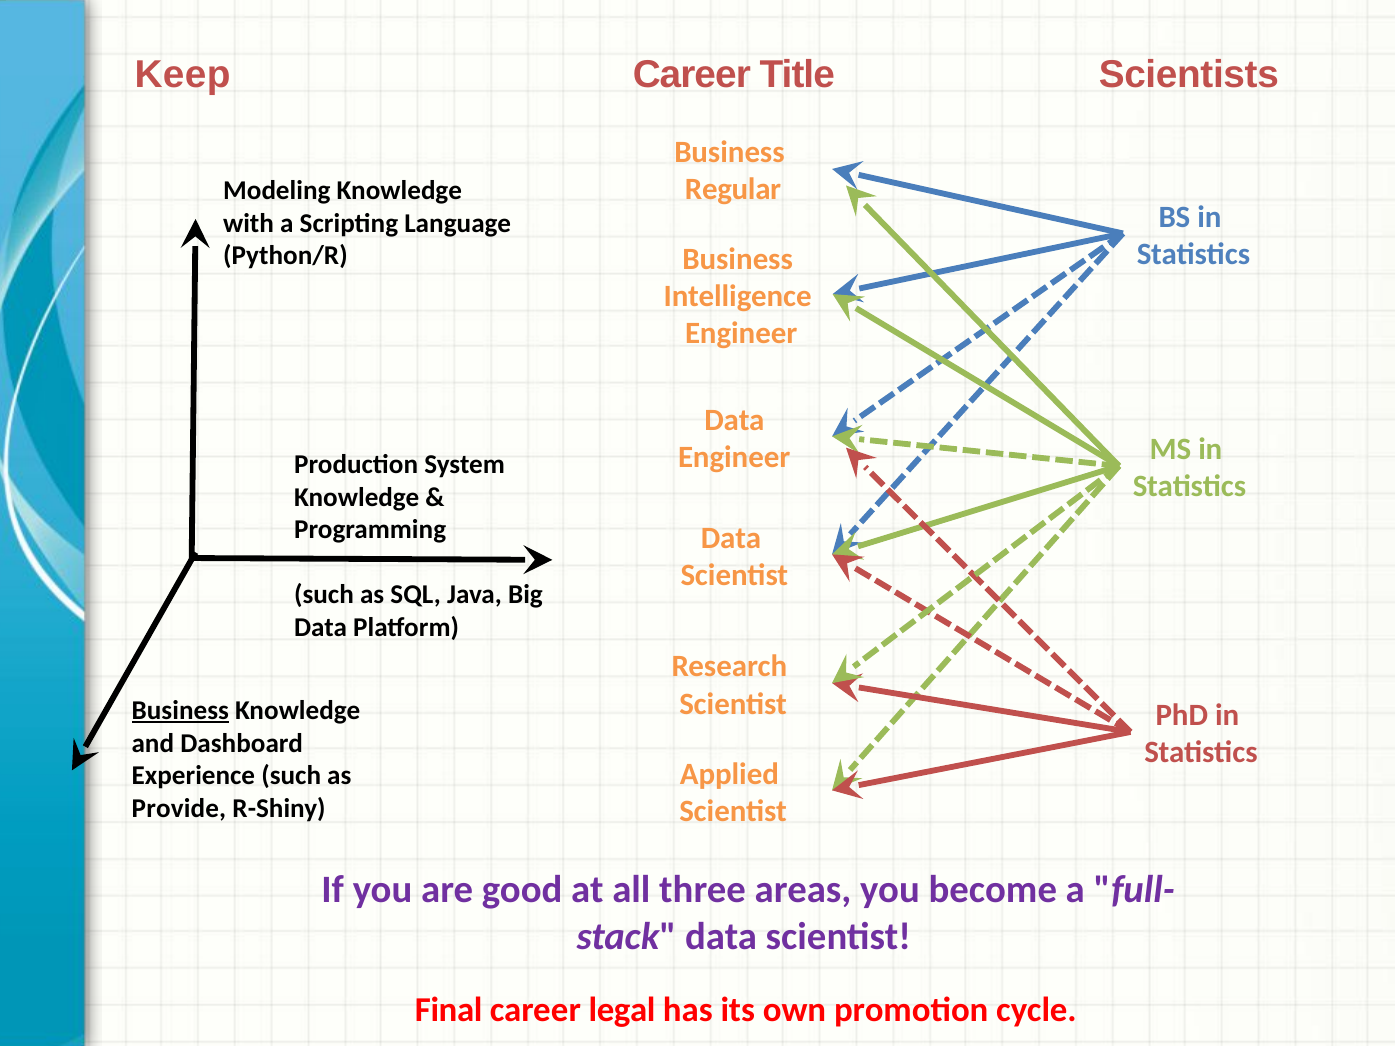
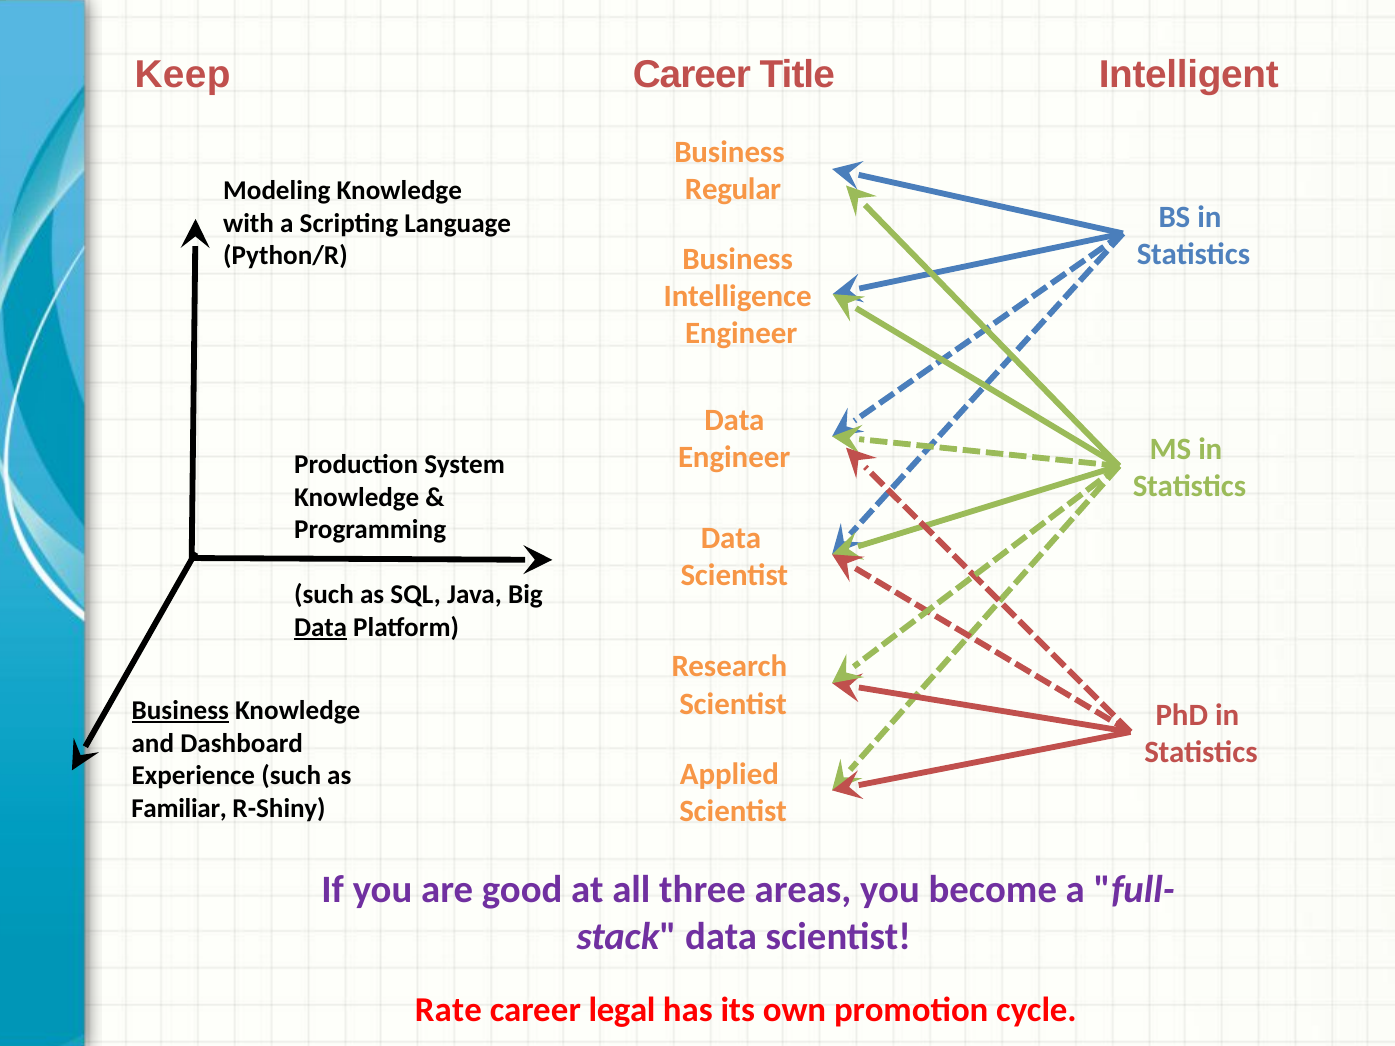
Scientists: Scientists -> Intelligent
Data at (321, 628) underline: none -> present
Provide: Provide -> Familiar
Final: Final -> Rate
